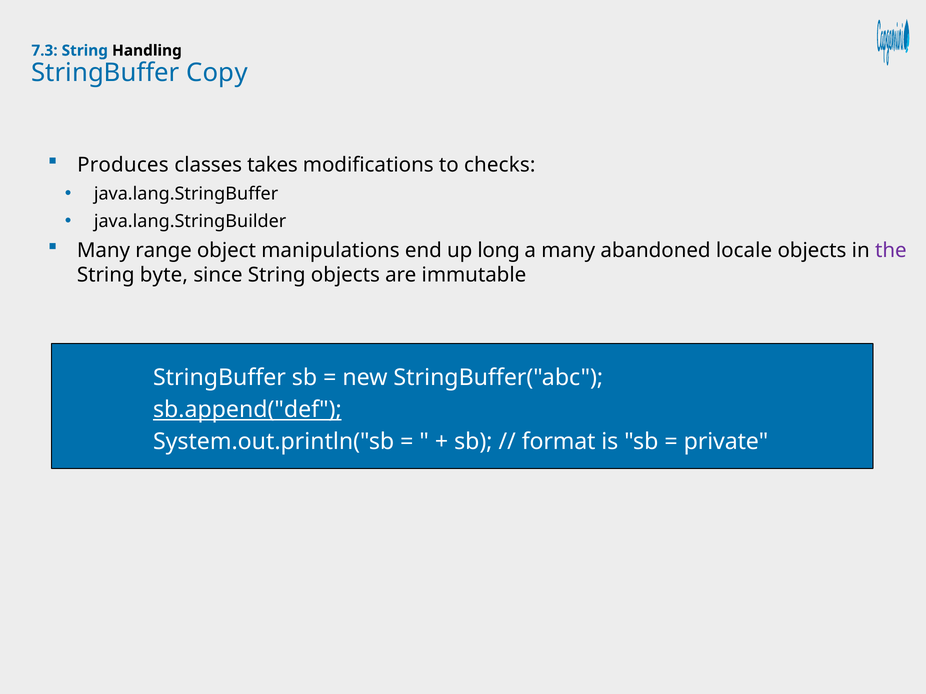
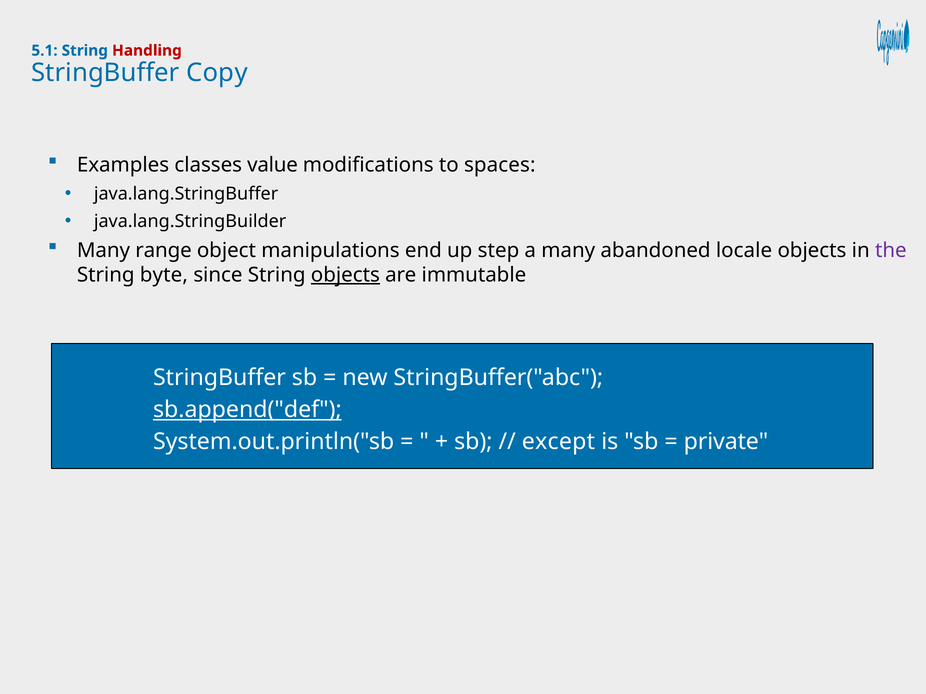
7.3: 7.3 -> 5.1
Handling colour: black -> red
Produces: Produces -> Examples
takes: takes -> value
checks: checks -> spaces
long: long -> step
objects at (345, 275) underline: none -> present
format: format -> except
